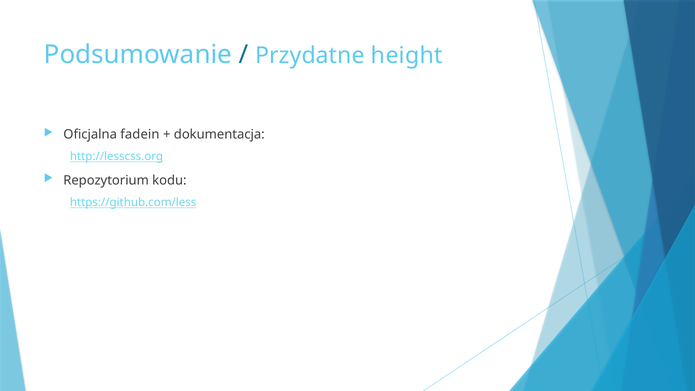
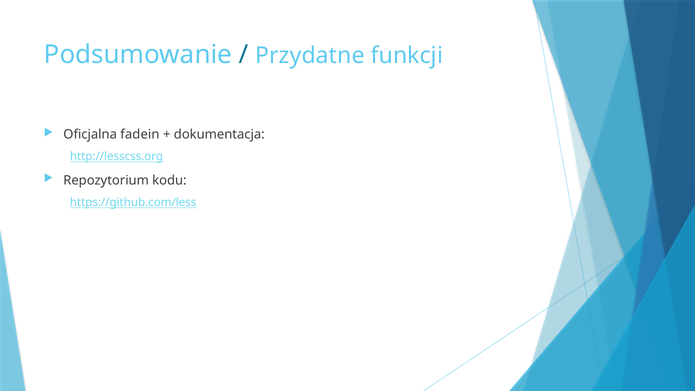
height: height -> funkcji
